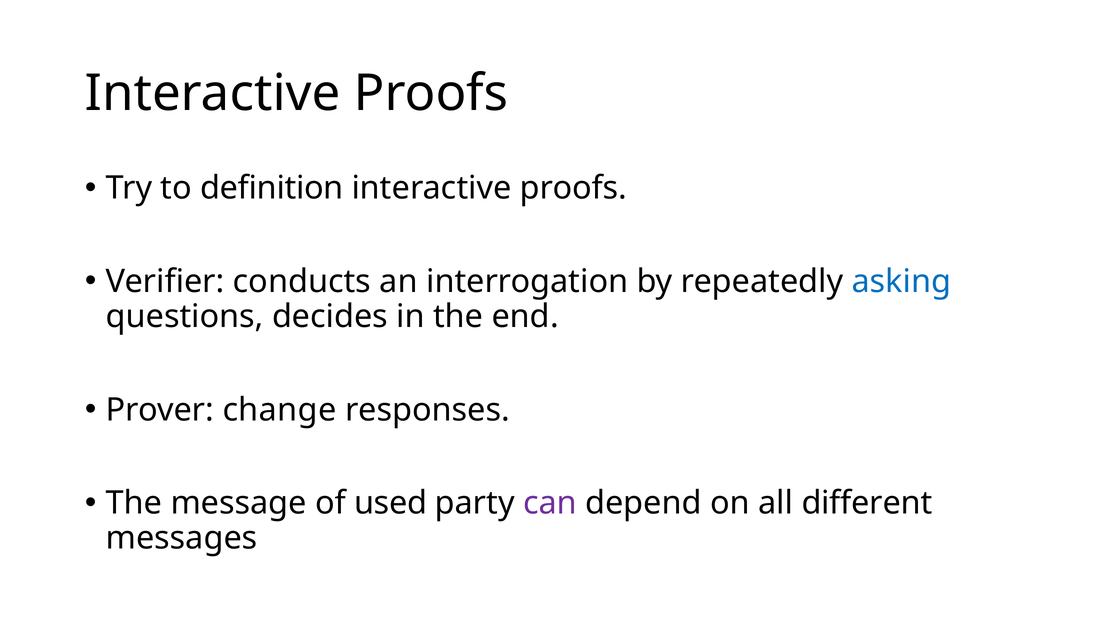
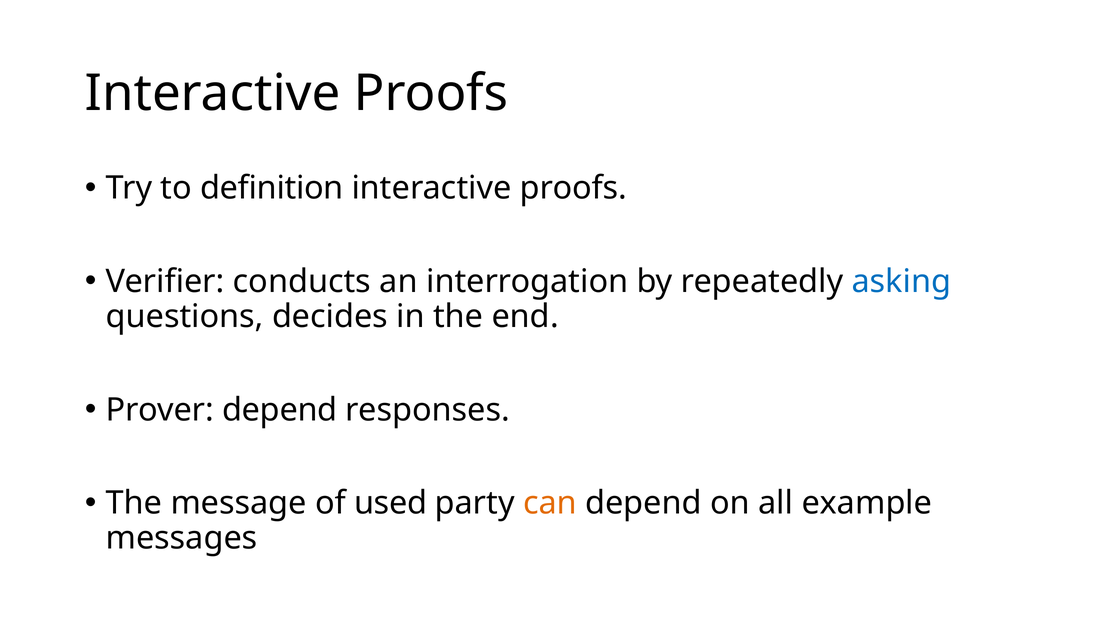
Prover change: change -> depend
can colour: purple -> orange
different: different -> example
